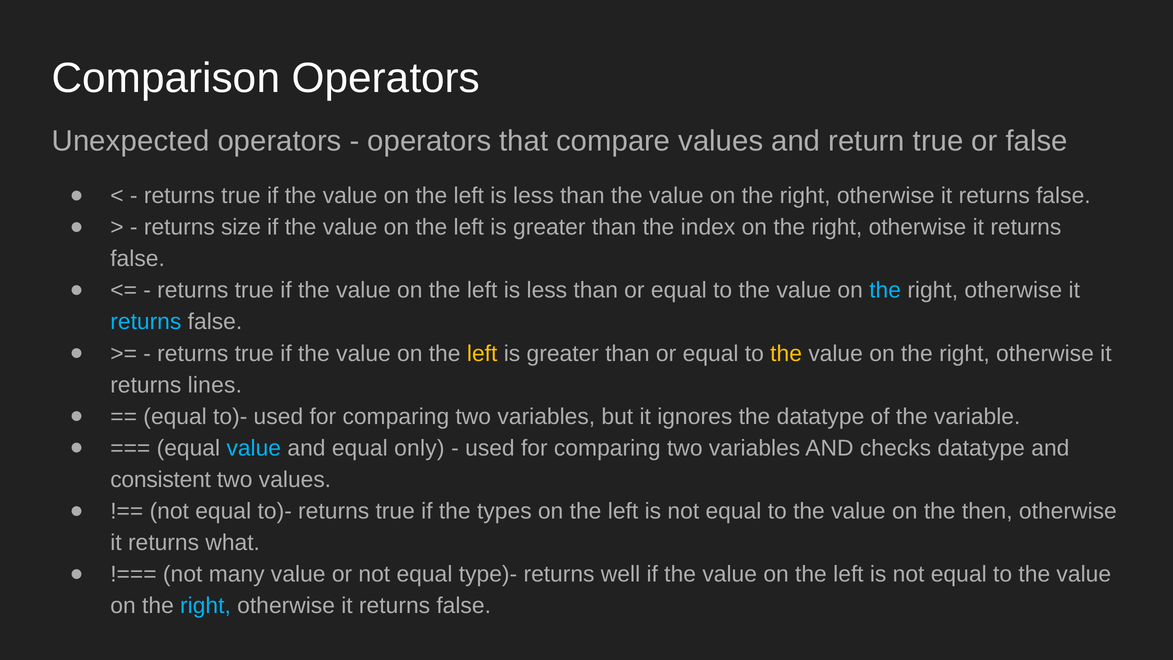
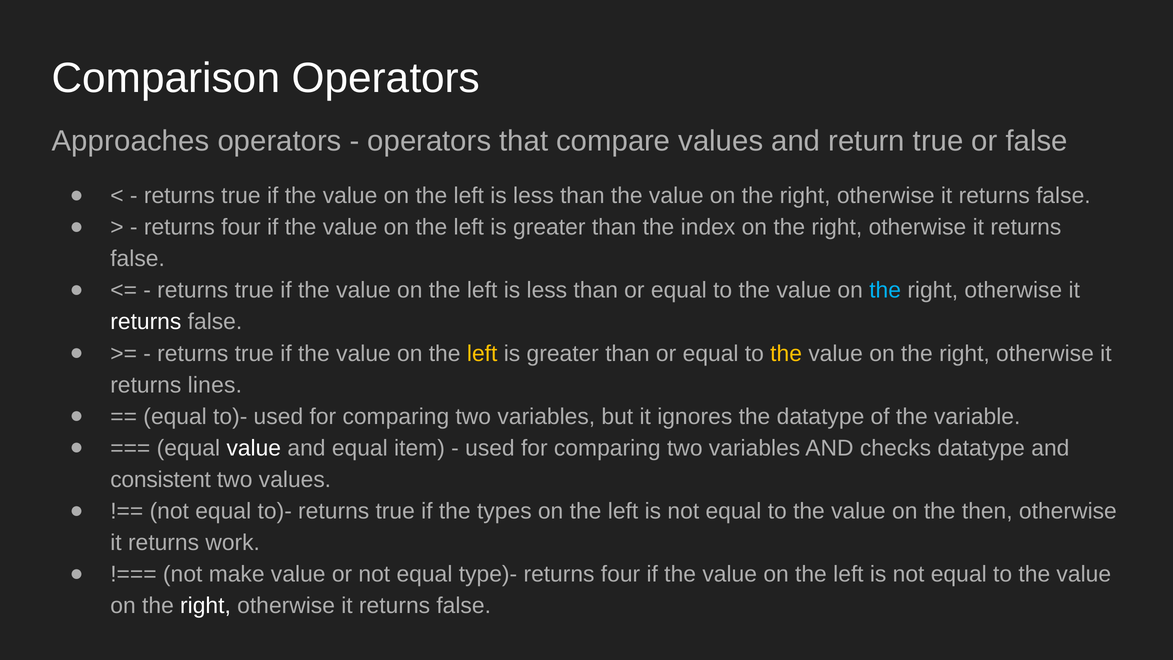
Unexpected: Unexpected -> Approaches
size at (241, 227): size -> four
returns at (146, 322) colour: light blue -> white
value at (254, 448) colour: light blue -> white
only: only -> item
what: what -> work
many: many -> make
type)- returns well: well -> four
right at (205, 606) colour: light blue -> white
